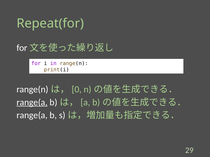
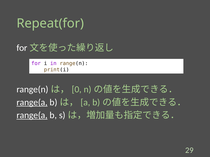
range(a at (32, 116) underline: none -> present
